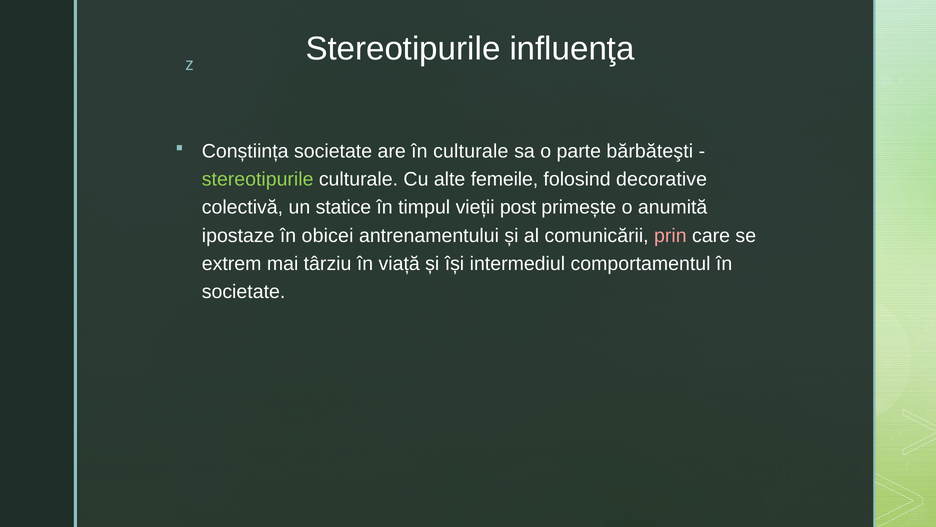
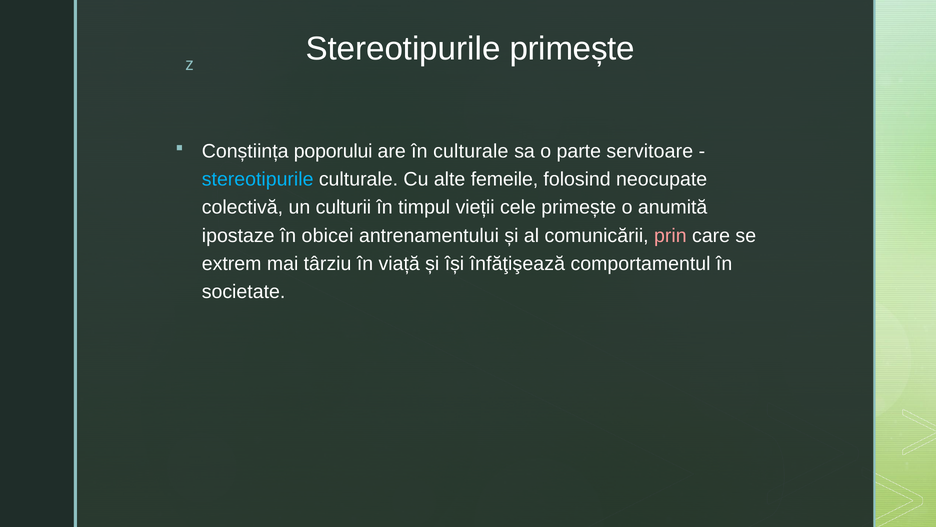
Stereotipurile influenţa: influenţa -> primește
Conștiința societate: societate -> poporului
bărbăteşti: bărbăteşti -> servitoare
stereotipurile at (258, 179) colour: light green -> light blue
decorative: decorative -> neocupate
statice: statice -> culturii
post: post -> cele
intermediul: intermediul -> înfăţişează
